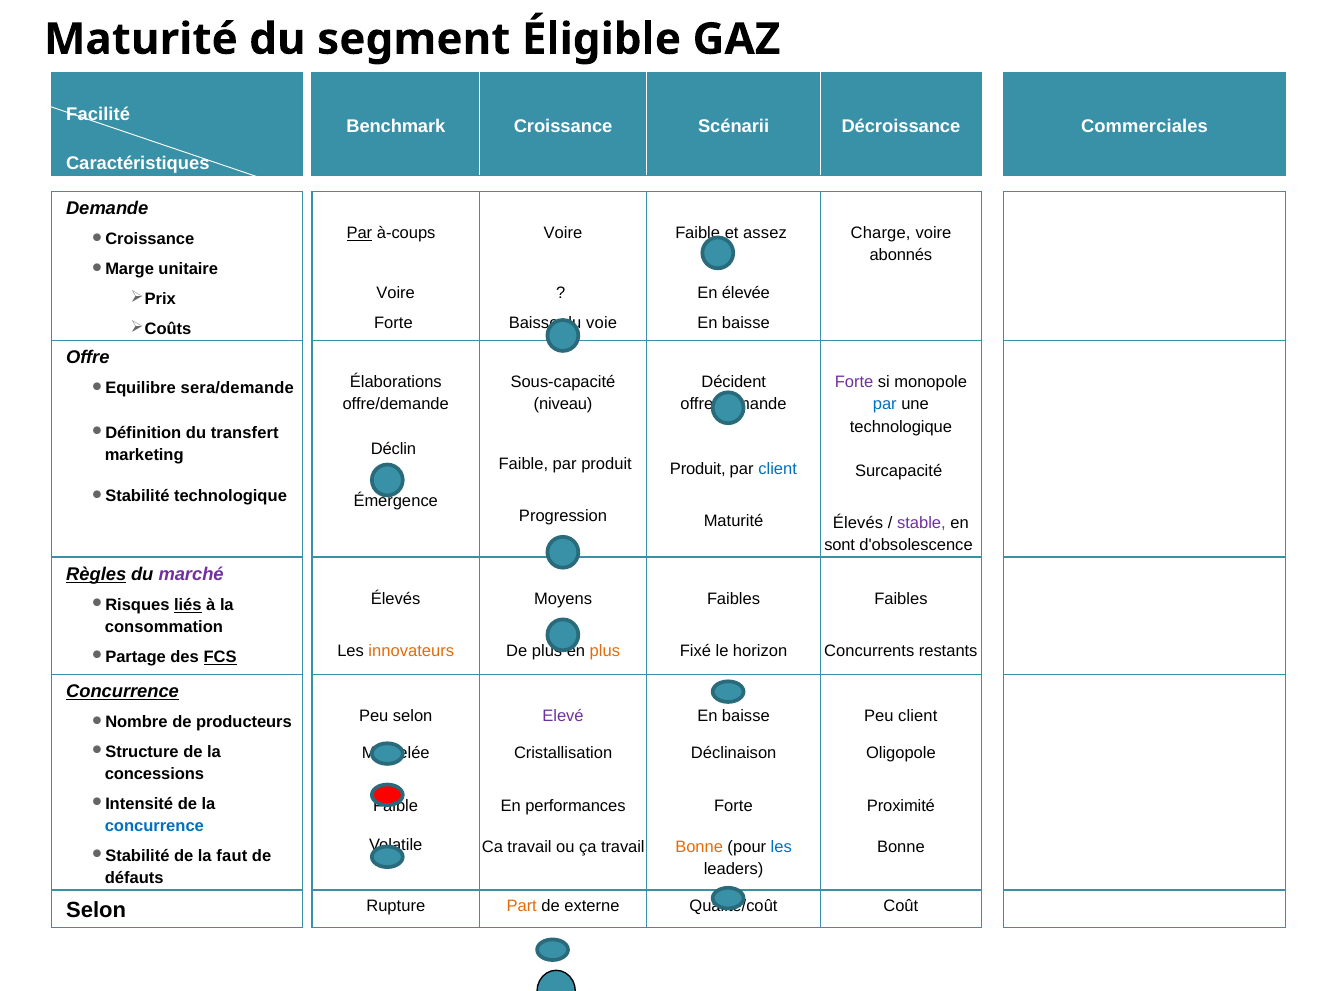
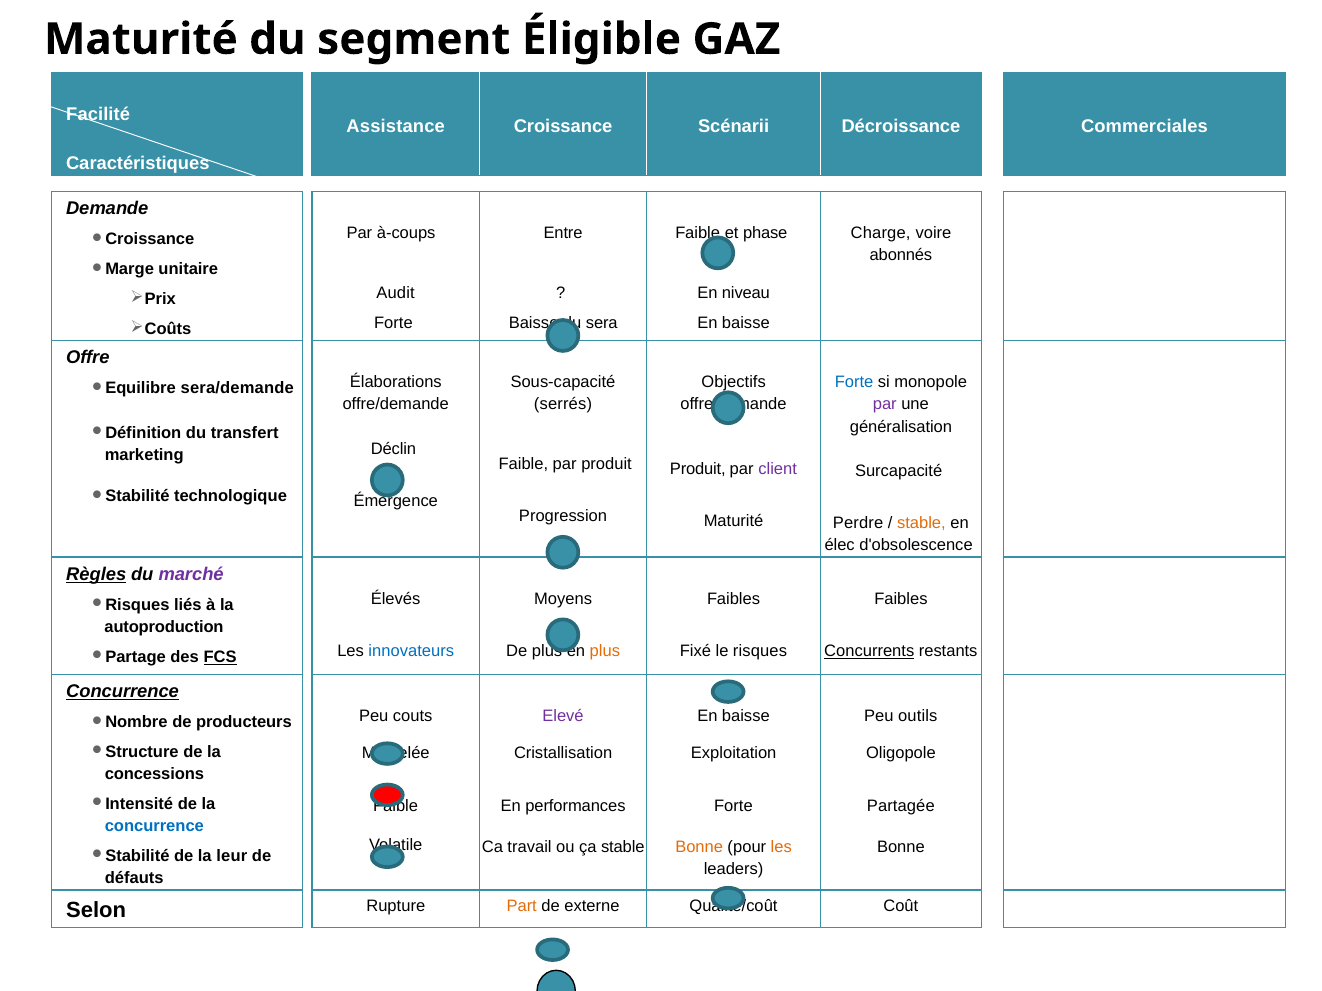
Benchmark: Benchmark -> Assistance
Par at (359, 233) underline: present -> none
Voire at (563, 233): Voire -> Entre
assez: assez -> phase
Voire at (396, 293): Voire -> Audit
élevée: élevée -> niveau
voie: voie -> sera
Décident: Décident -> Objectifs
Forte at (854, 382) colour: purple -> blue
niveau: niveau -> serrés
par at (885, 405) colour: blue -> purple
technologique at (901, 427): technologique -> généralisation
client at (778, 469) colour: blue -> purple
Élevés at (858, 523): Élevés -> Perdre
stable at (921, 523) colour: purple -> orange
sont: sont -> élec
liés underline: present -> none
consommation: consommation -> autoproduction
innovateurs colour: orange -> blue
horizon: horizon -> risques
Concurrents underline: none -> present
Peu selon: selon -> couts
Peu client: client -> outils
Déclinaison: Déclinaison -> Exploitation
Proximité: Proximité -> Partagée
ça travail: travail -> stable
les at (781, 847) colour: blue -> orange
faut: faut -> leur
